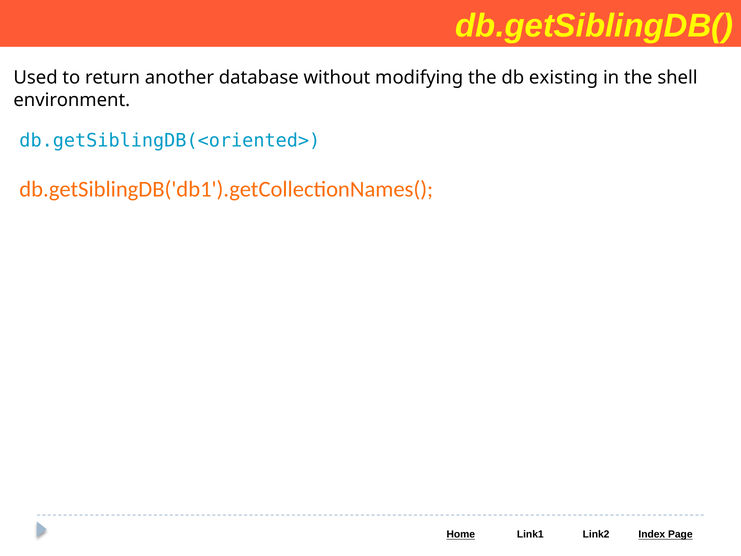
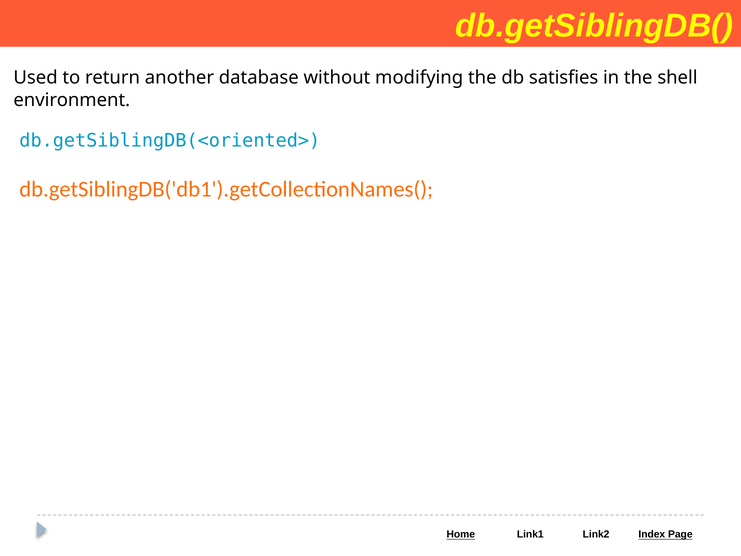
existing: existing -> satisfies
